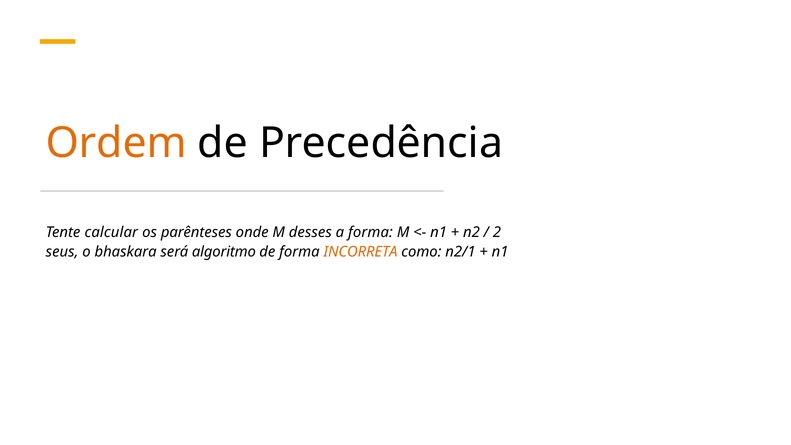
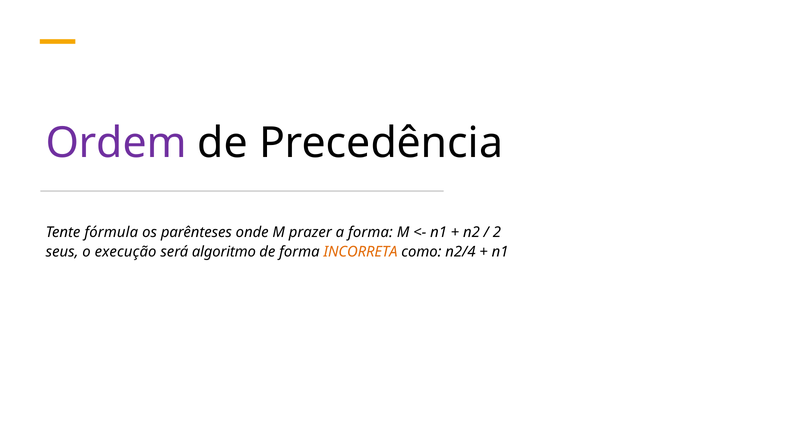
Ordem colour: orange -> purple
calcular: calcular -> fórmula
desses: desses -> prazer
bhaskara: bhaskara -> execução
n2/1: n2/1 -> n2/4
